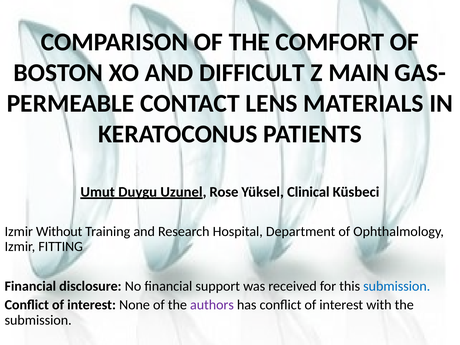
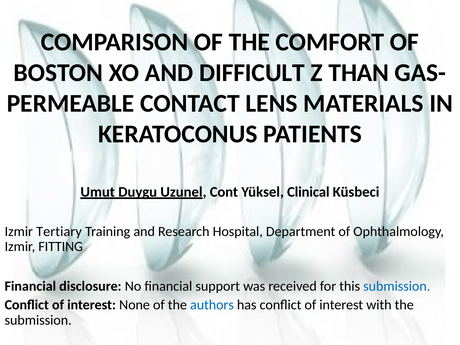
MAIN: MAIN -> THAN
Rose: Rose -> Cont
Without: Without -> Tertiary
authors colour: purple -> blue
